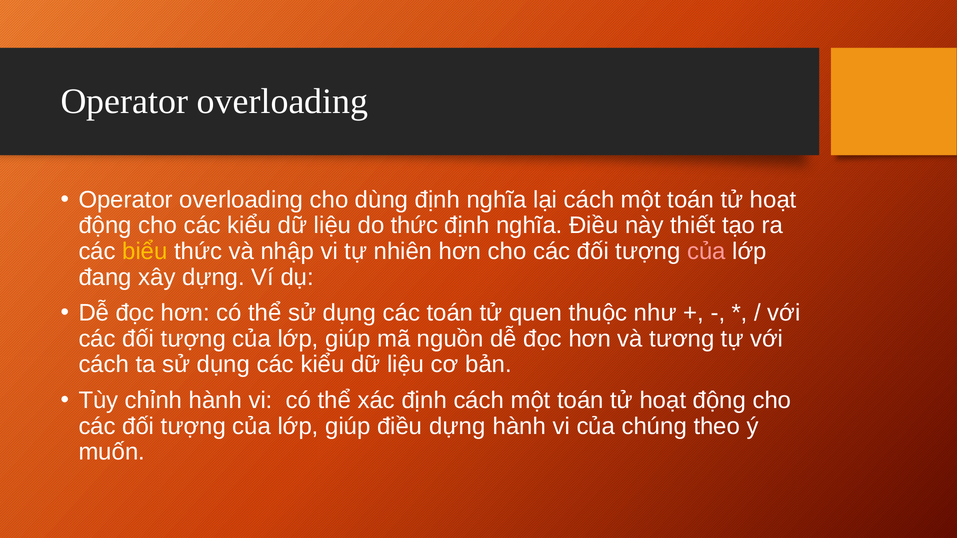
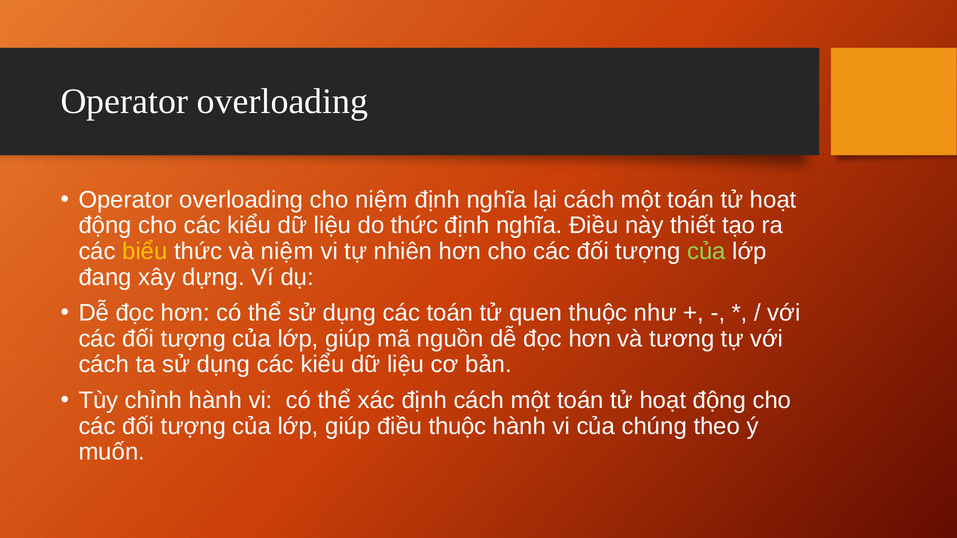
cho dùng: dùng -> niệm
và nhập: nhập -> niệm
của at (706, 251) colour: pink -> light green
điều dựng: dựng -> thuộc
